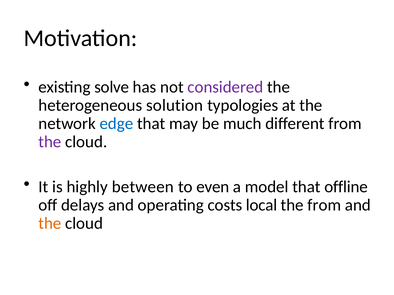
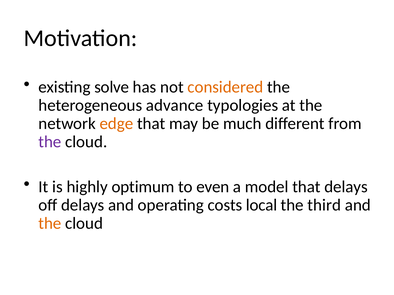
considered colour: purple -> orange
solution: solution -> advance
edge colour: blue -> orange
between: between -> optimum
that offline: offline -> delays
the from: from -> third
